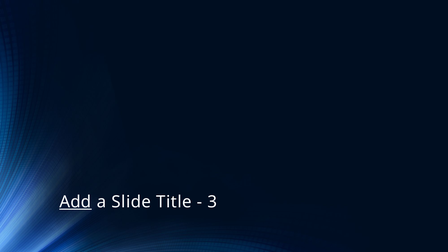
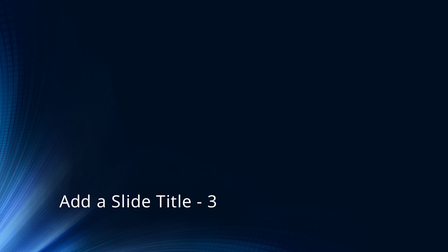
Add underline: present -> none
